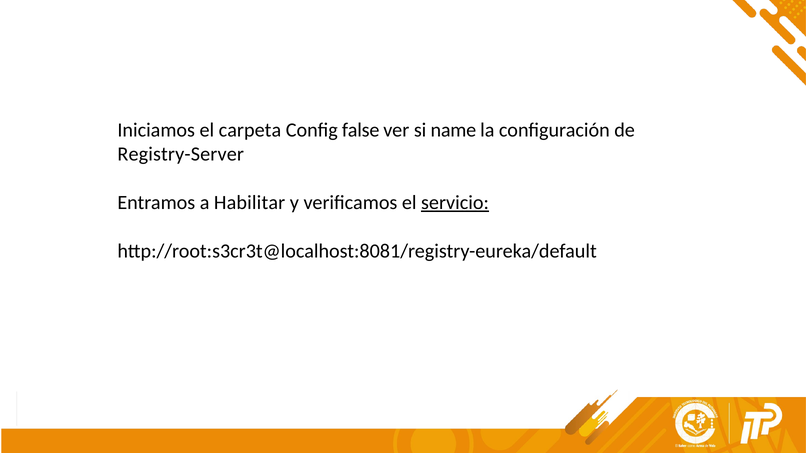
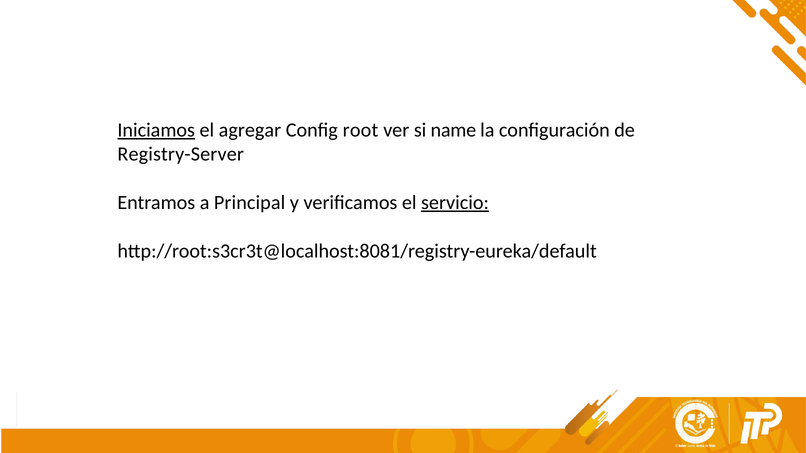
Iniciamos underline: none -> present
carpeta: carpeta -> agregar
false: false -> root
Habilitar: Habilitar -> Principal
